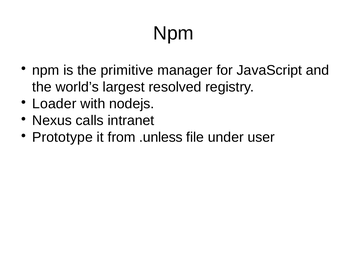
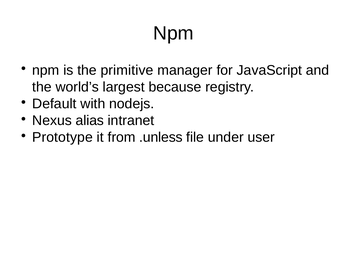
resolved: resolved -> because
Loader: Loader -> Default
calls: calls -> alias
